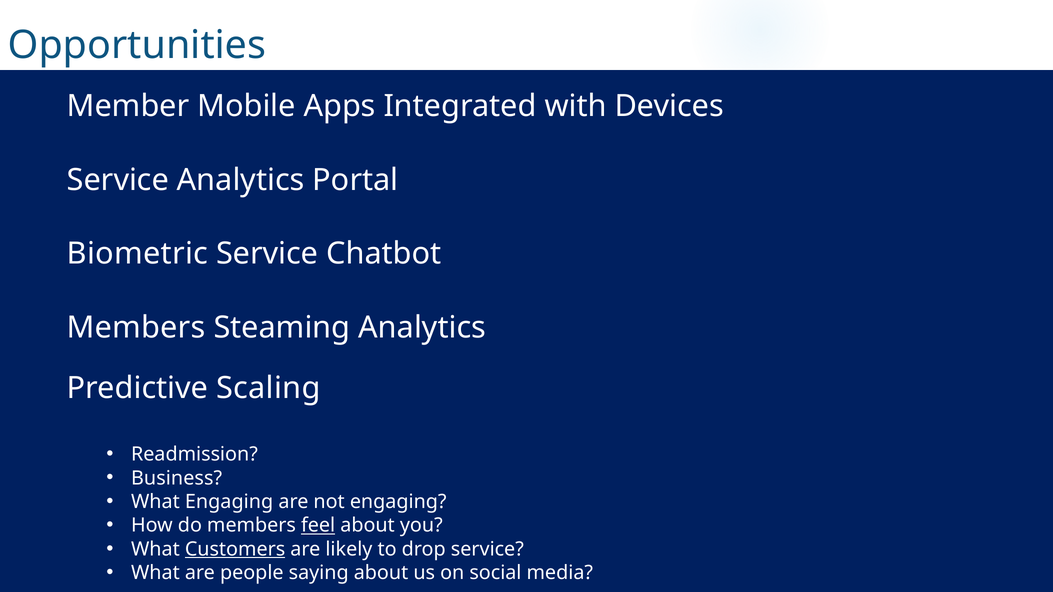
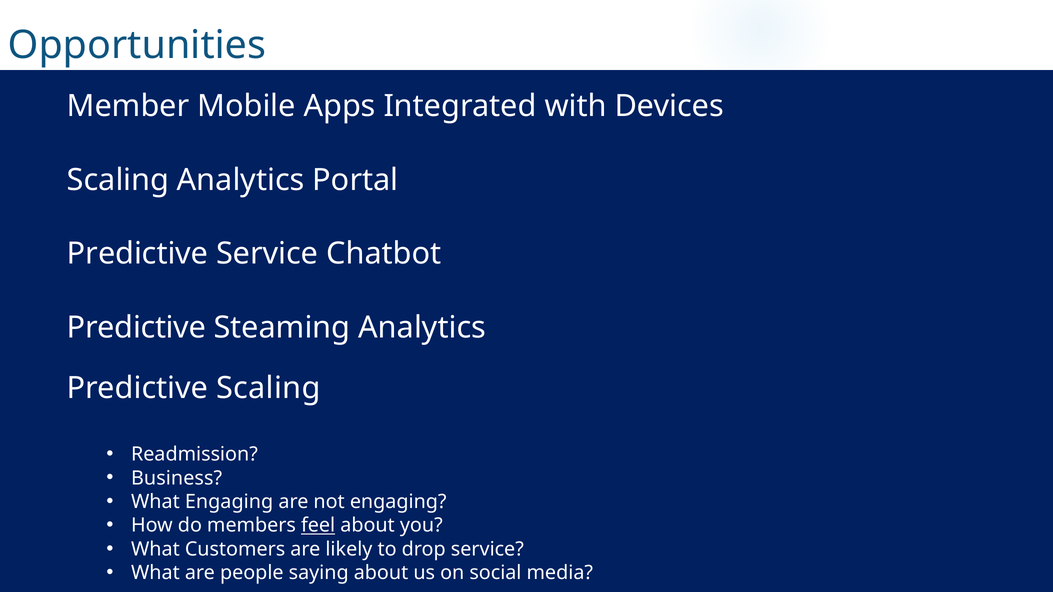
Service at (118, 180): Service -> Scaling
Biometric at (137, 254): Biometric -> Predictive
Members at (136, 328): Members -> Predictive
Customers underline: present -> none
